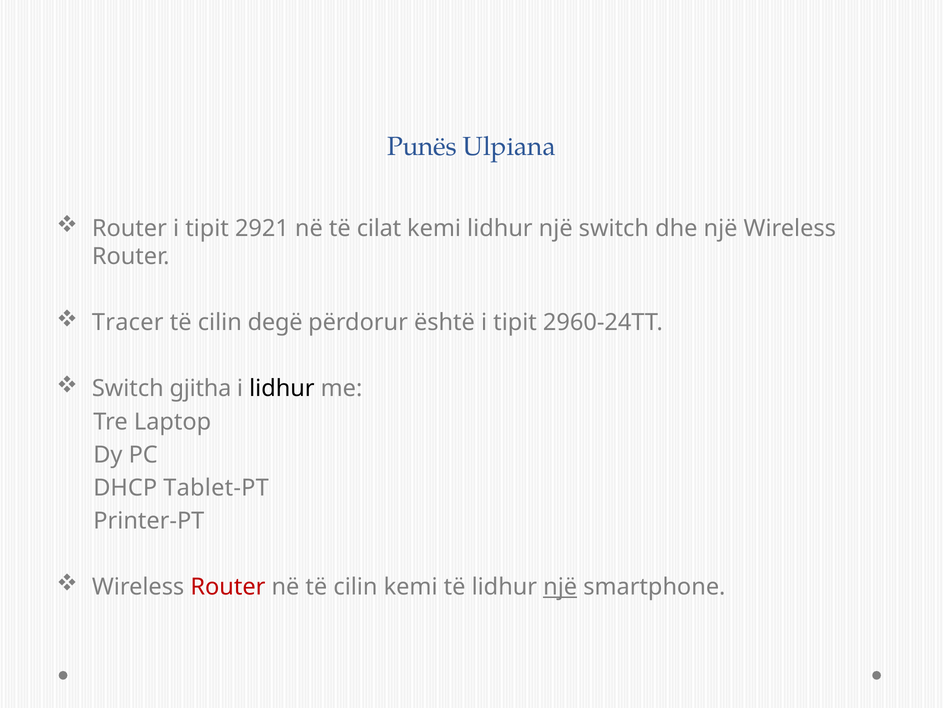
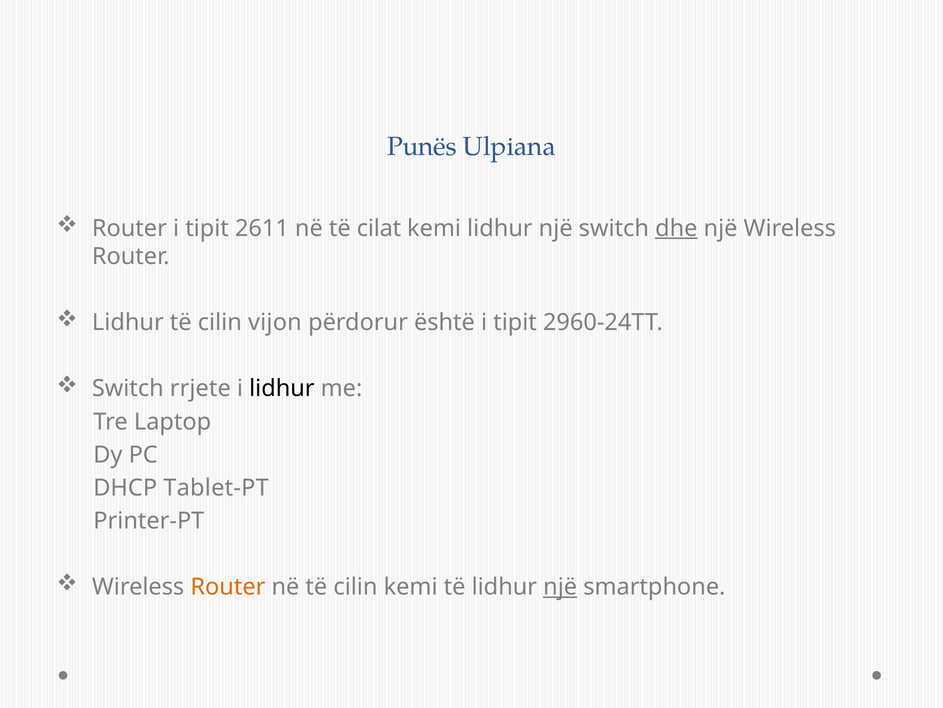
2921: 2921 -> 2611
dhe underline: none -> present
Tracer at (128, 322): Tracer -> Lidhur
degë: degë -> vijon
gjitha: gjitha -> rrjete
Router at (228, 586) colour: red -> orange
